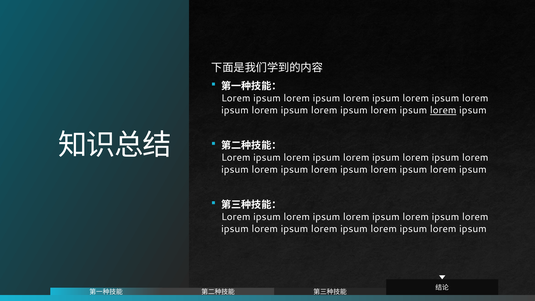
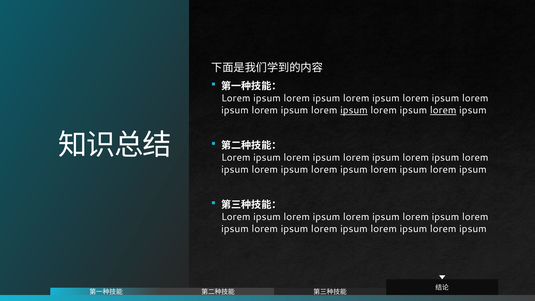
ipsum at (354, 110) underline: none -> present
